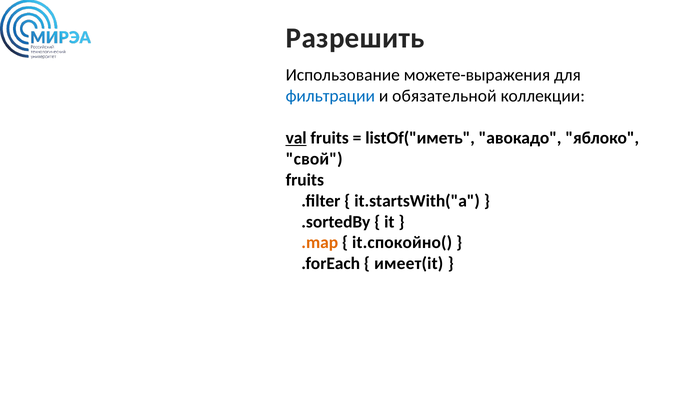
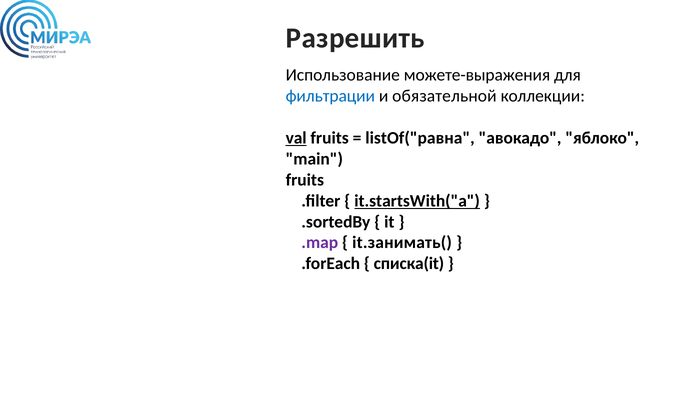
listOf("иметь: listOf("иметь -> listOf("равна
свой: свой -> main
it.startsWith("а underline: none -> present
.map colour: orange -> purple
it.спокойно(: it.спокойно( -> it.занимать(
имеет(it: имеет(it -> списка(it
